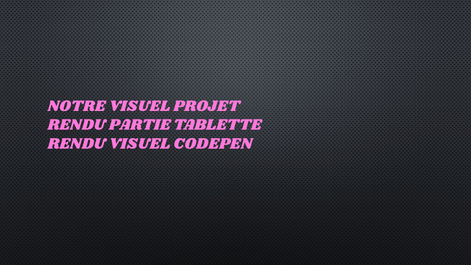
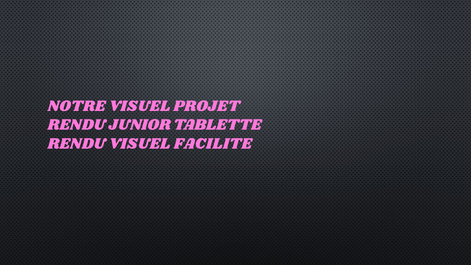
PARTIE: PARTIE -> JUNIOR
CODEPEN: CODEPEN -> FACILITE
